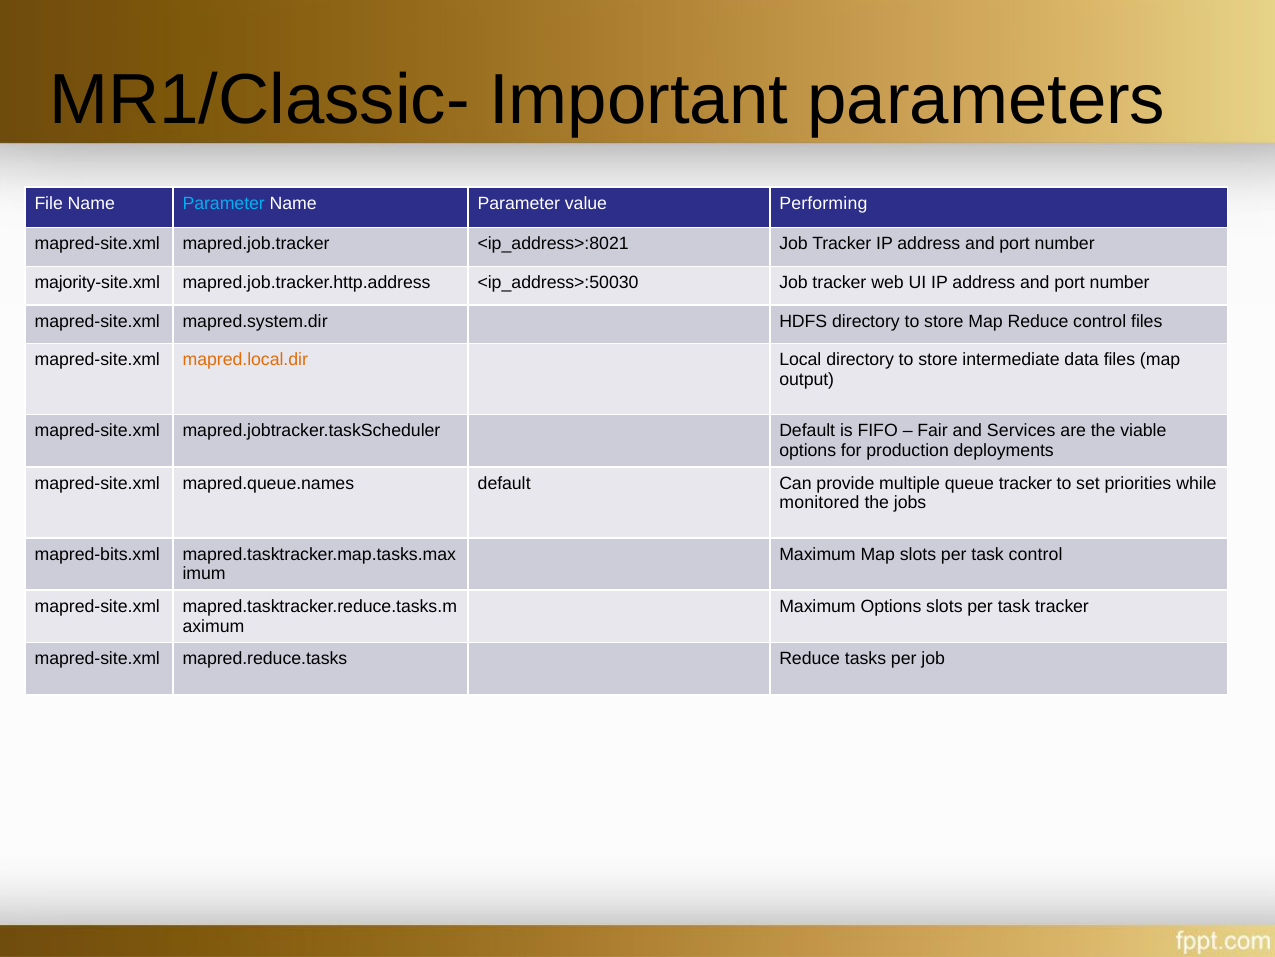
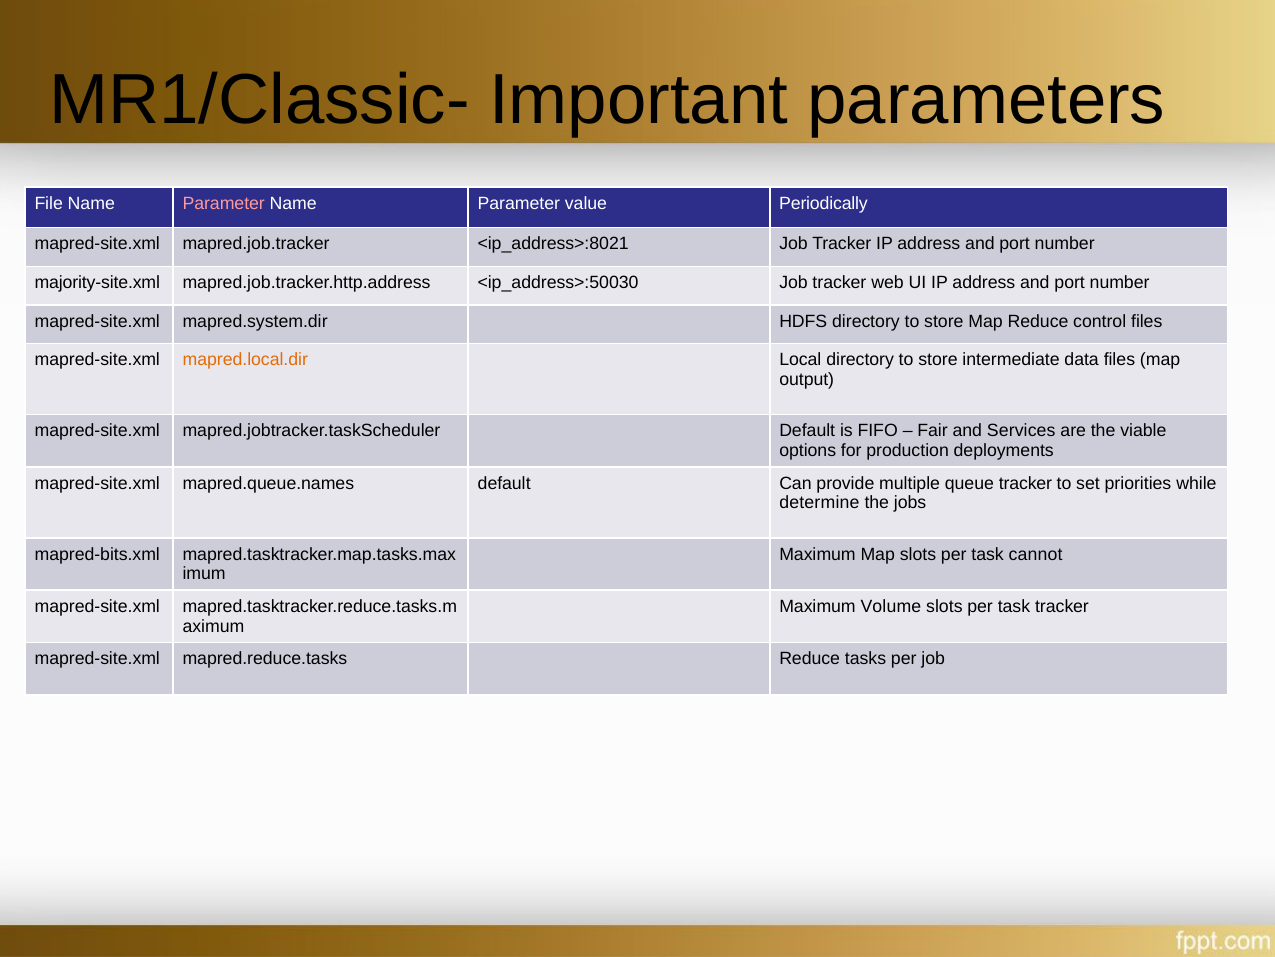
Parameter at (224, 203) colour: light blue -> pink
Performing: Performing -> Periodically
monitored: monitored -> determine
task control: control -> cannot
Maximum Options: Options -> Volume
